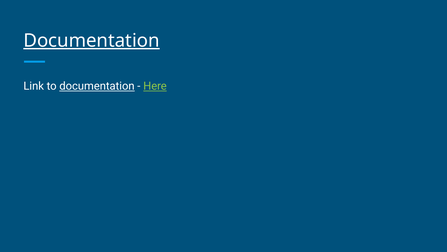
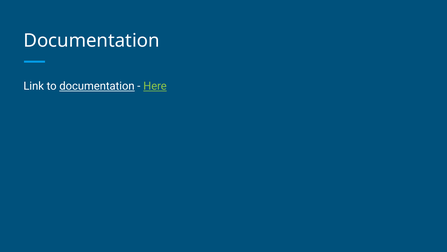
Documentation at (92, 41) underline: present -> none
